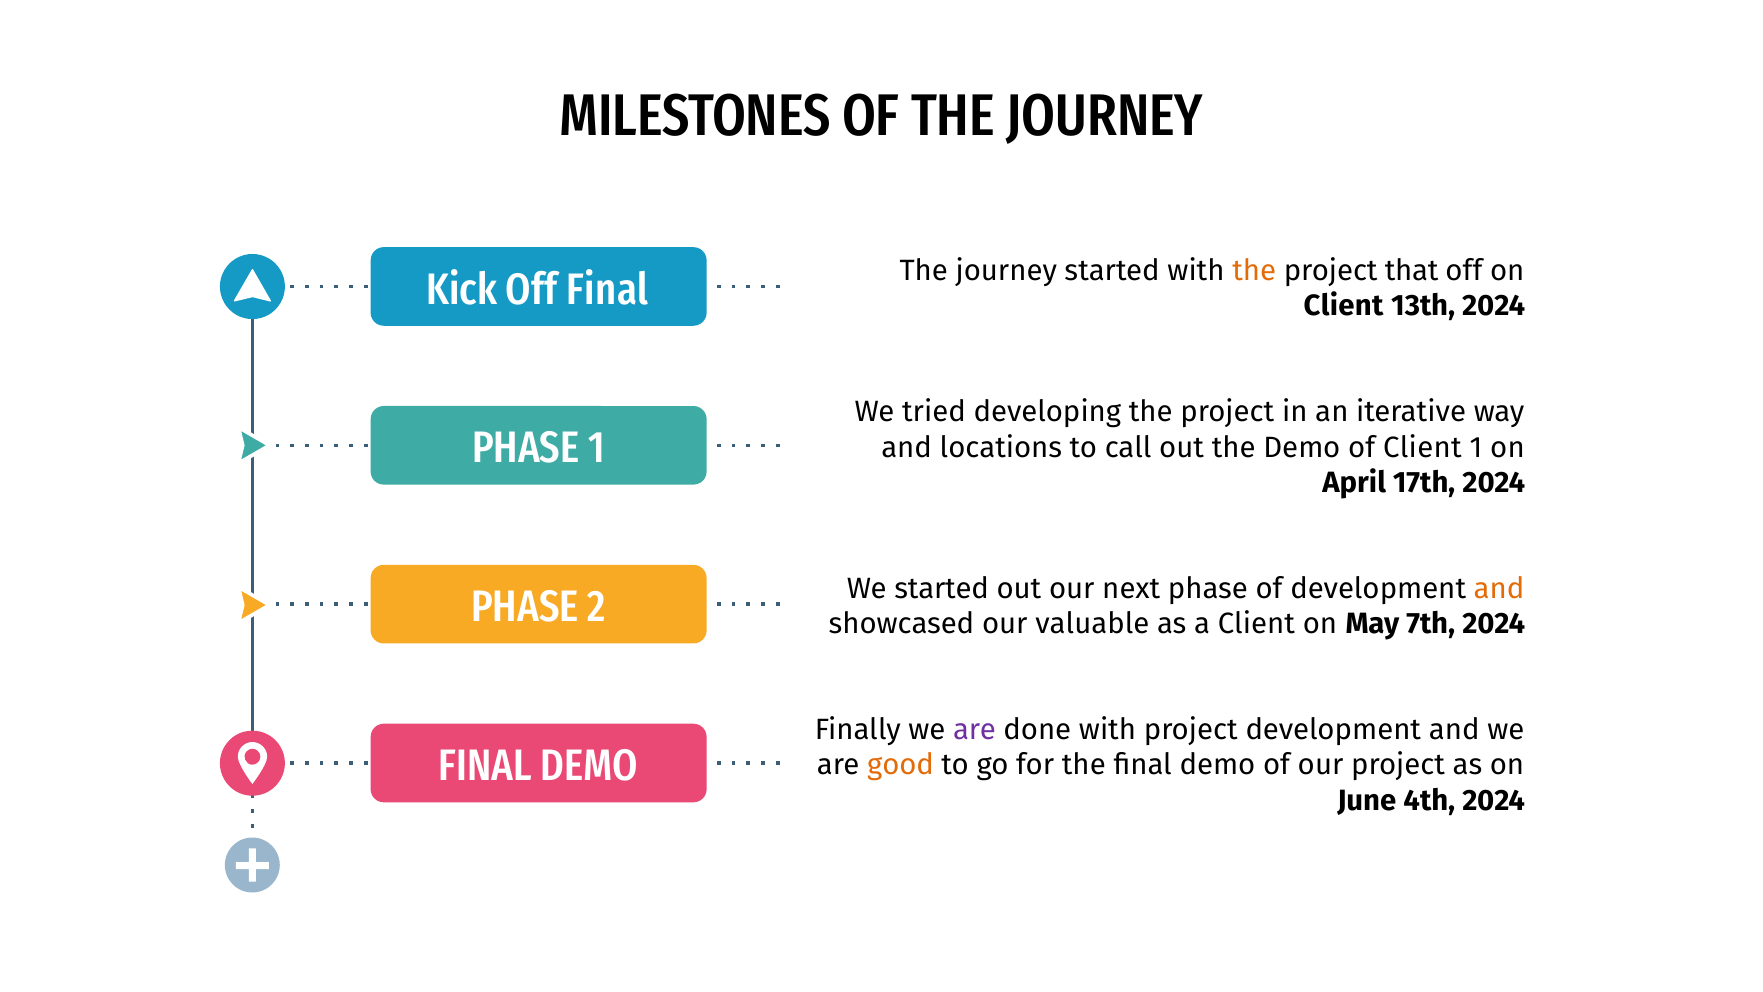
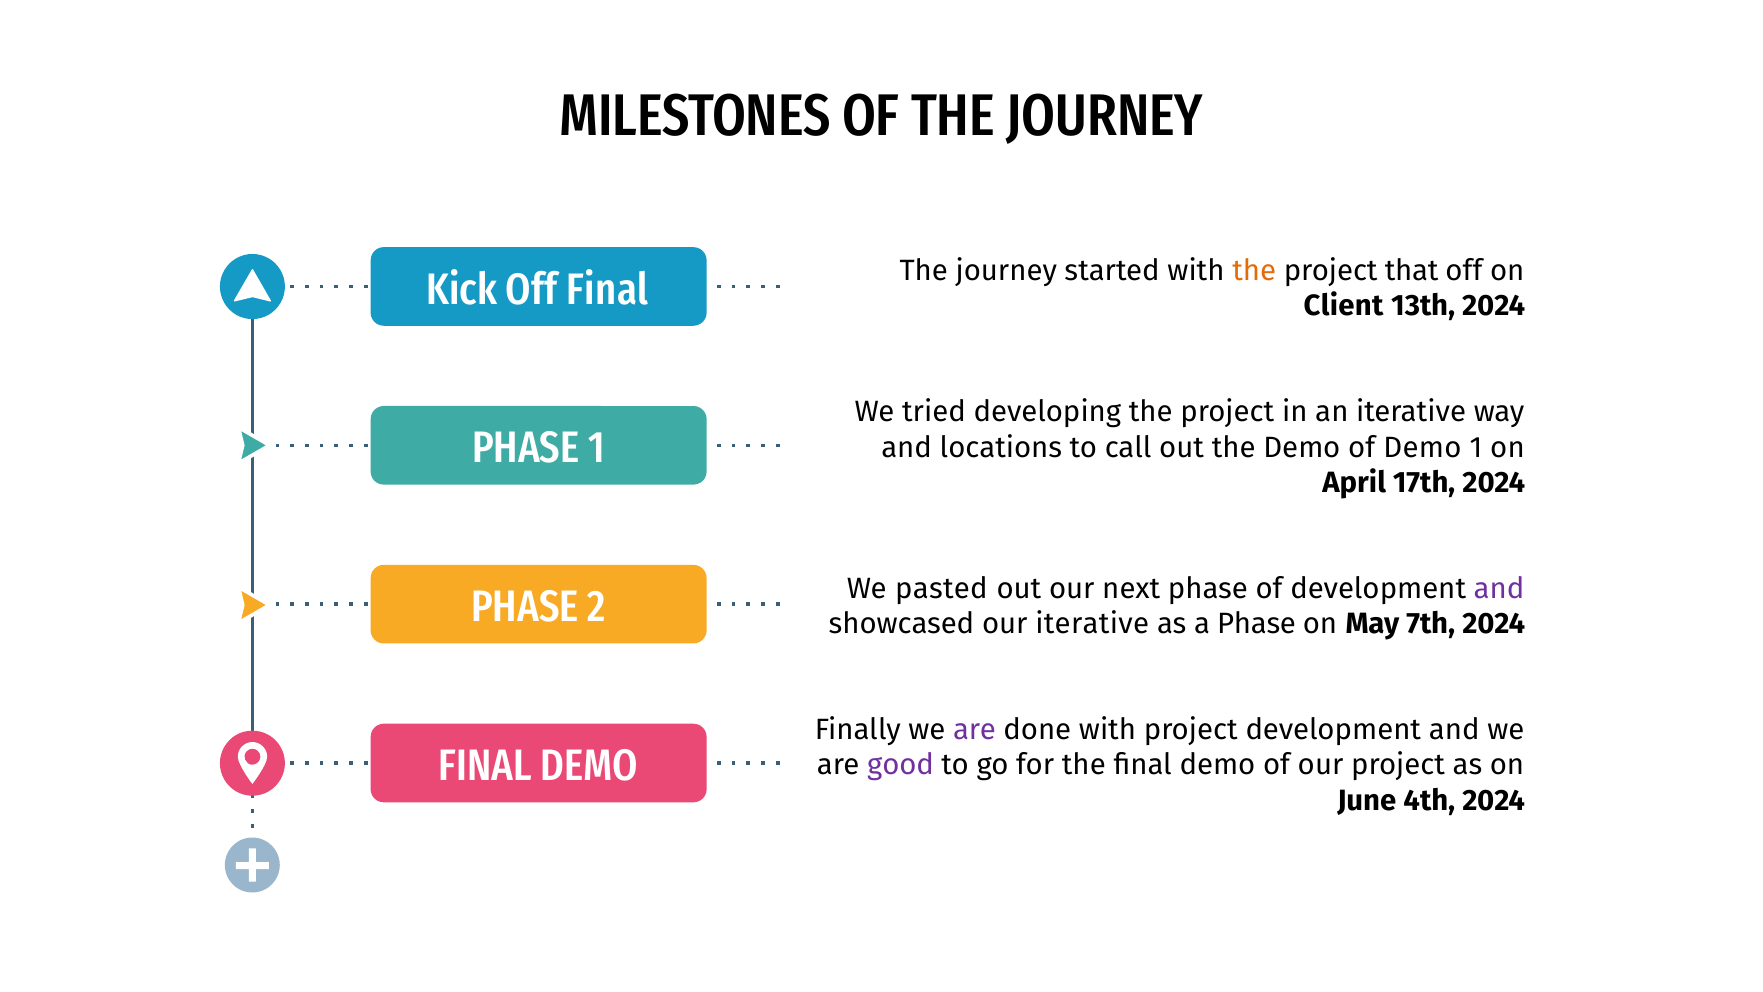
of Client: Client -> Demo
We started: started -> pasted
and at (1499, 588) colour: orange -> purple
our valuable: valuable -> iterative
a Client: Client -> Phase
good colour: orange -> purple
